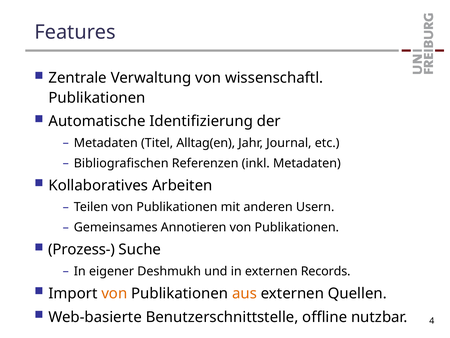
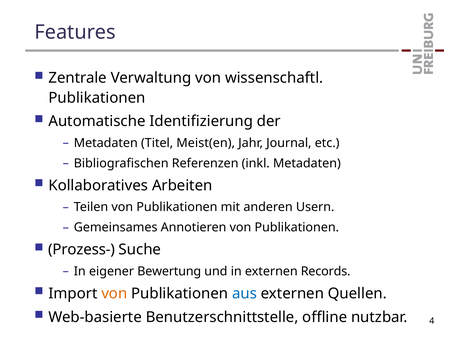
Alltag(en: Alltag(en -> Meist(en
Deshmukh: Deshmukh -> Bewertung
aus colour: orange -> blue
